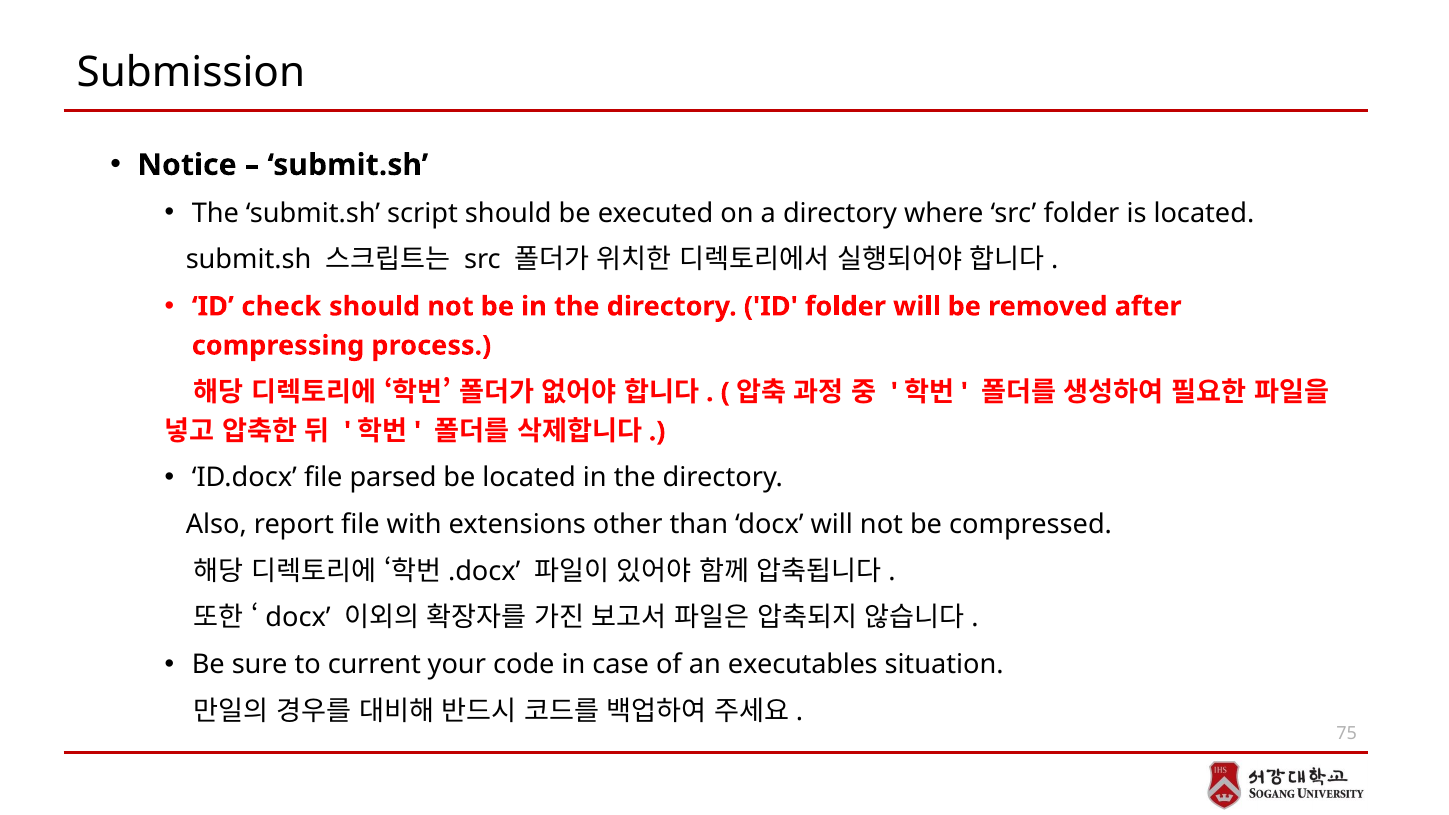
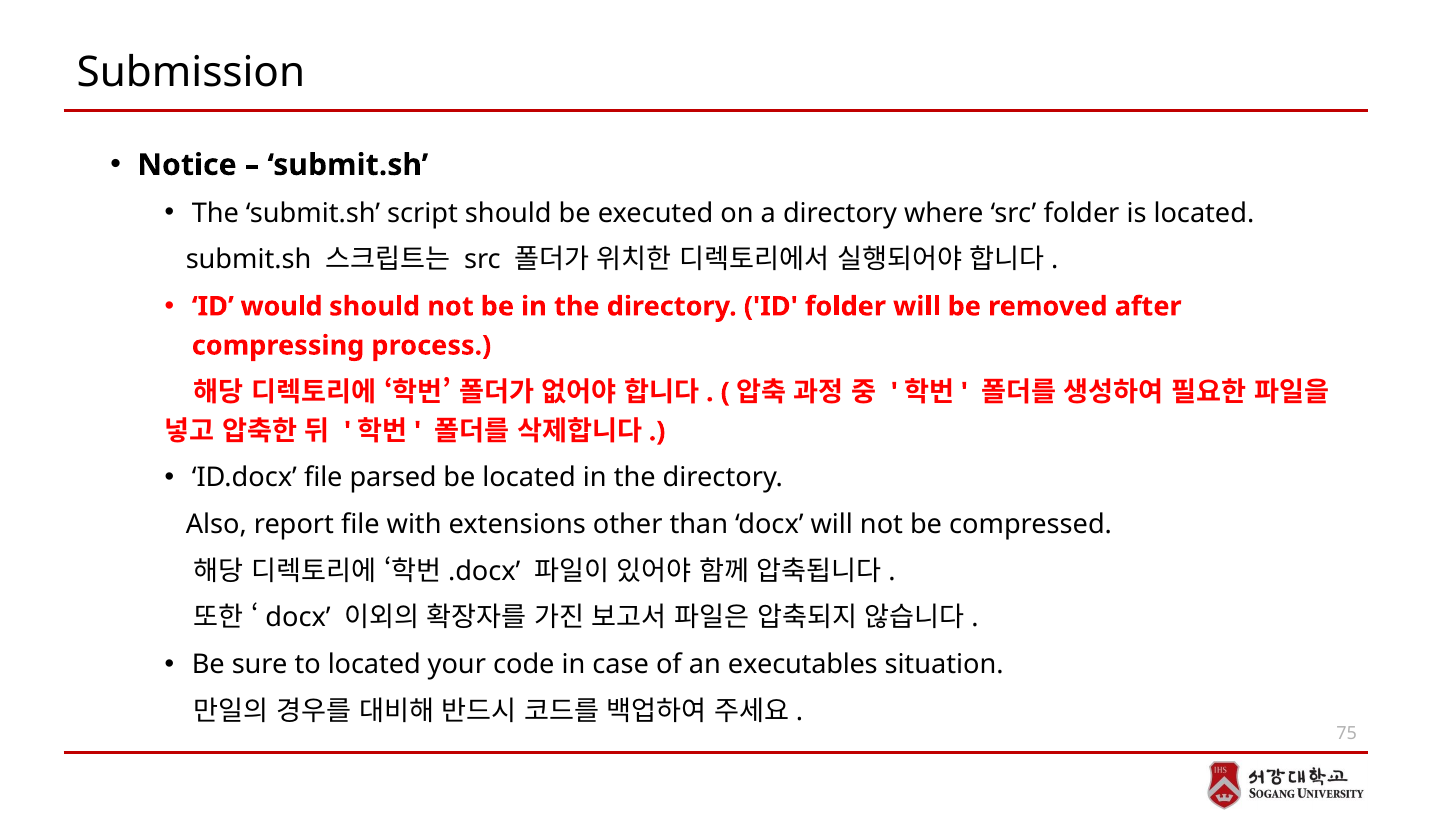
check: check -> would
to current: current -> located
